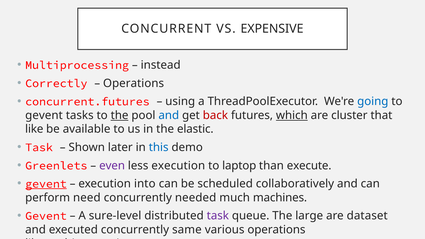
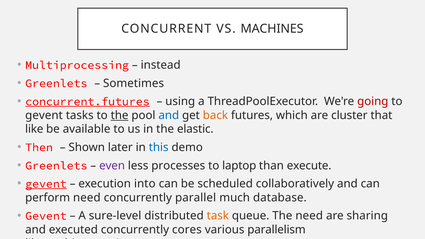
EXPENSIVE: EXPENSIVE -> MACHINES
Correctly at (56, 83): Correctly -> Greenlets
Operations at (134, 83): Operations -> Sometimes
concurrent.futures underline: none -> present
going colour: blue -> red
back colour: red -> orange
which underline: present -> none
Task at (39, 147): Task -> Then
less execution: execution -> processes
needed: needed -> parallel
machines: machines -> database
task at (218, 216) colour: purple -> orange
The large: large -> need
dataset: dataset -> sharing
same: same -> cores
various operations: operations -> parallelism
